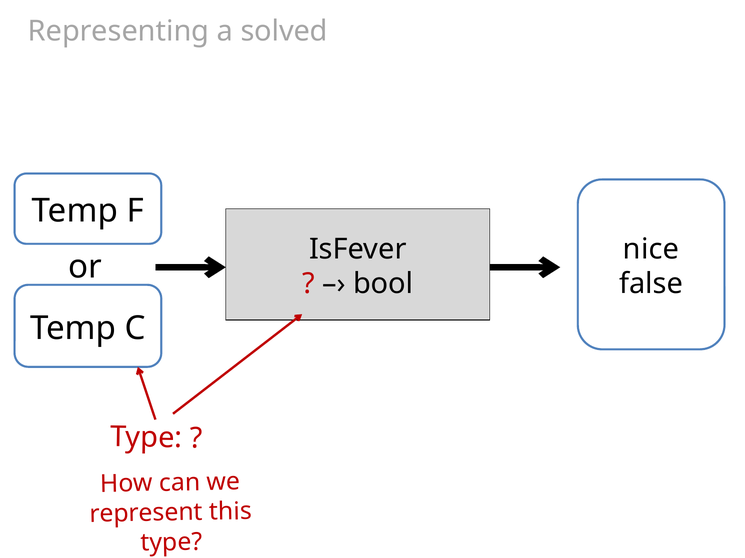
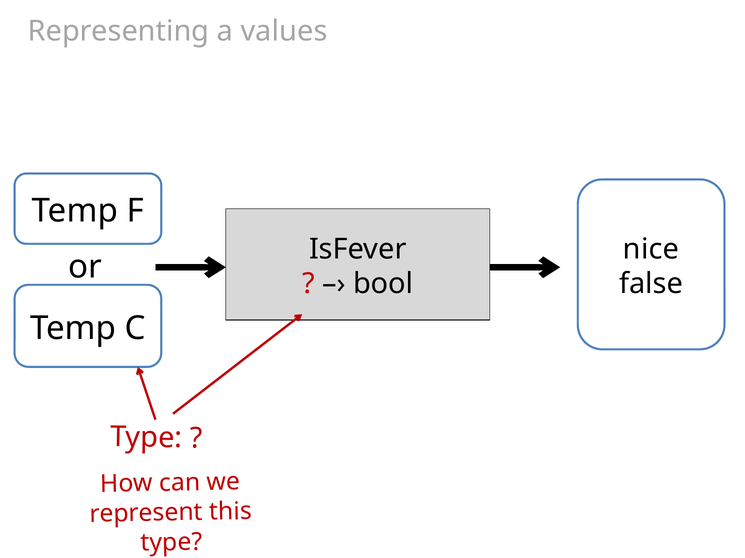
solved: solved -> values
